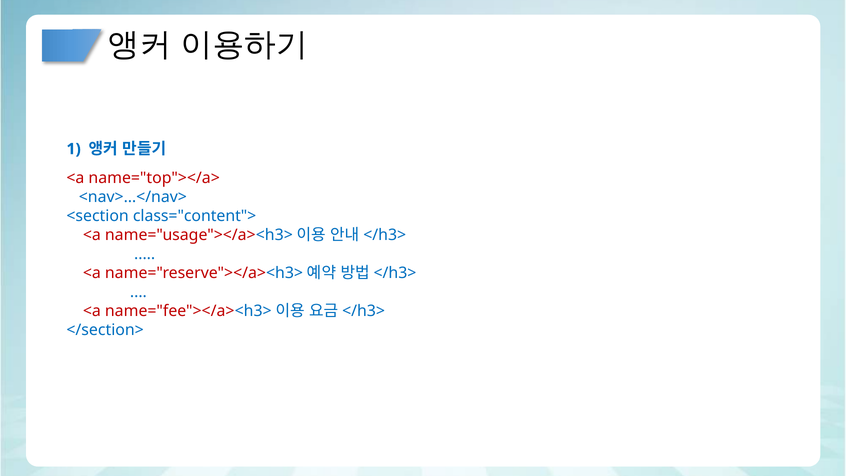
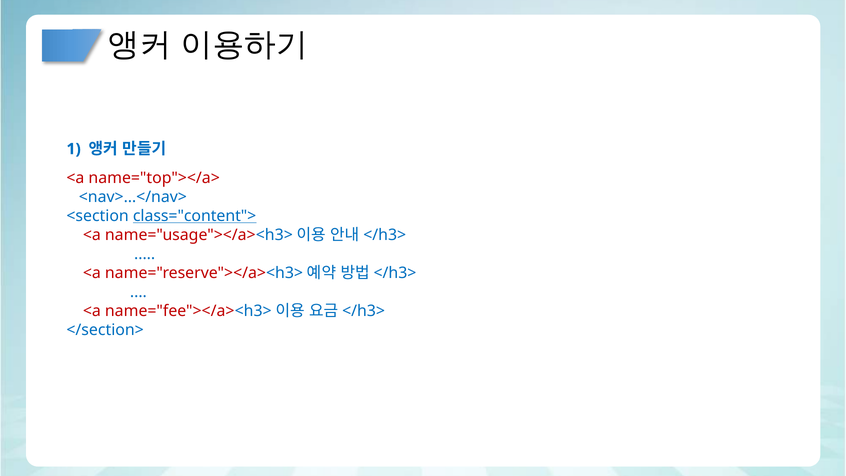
class="content"> underline: none -> present
